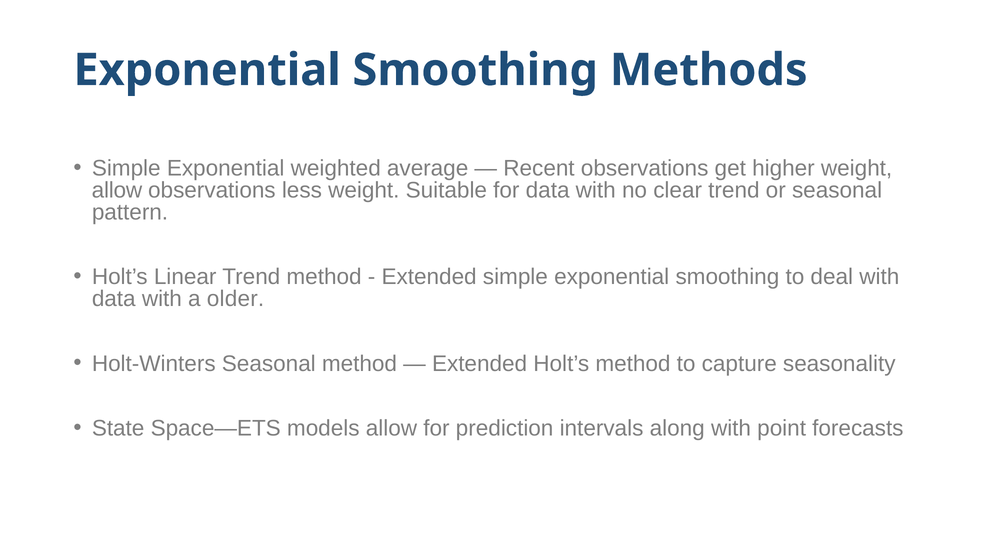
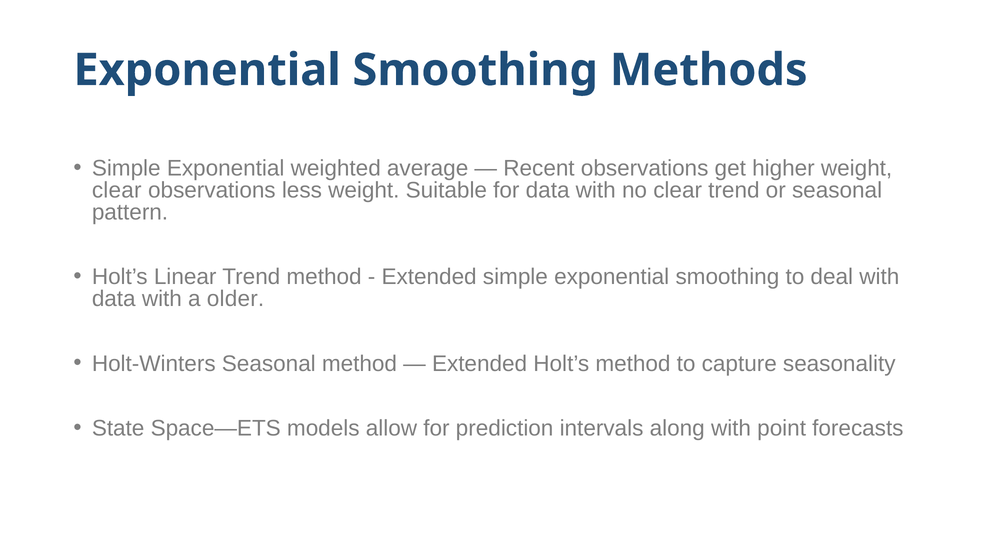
allow at (117, 190): allow -> clear
